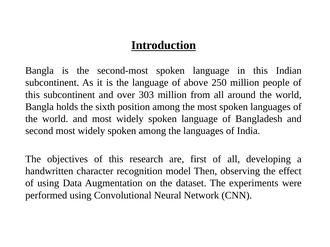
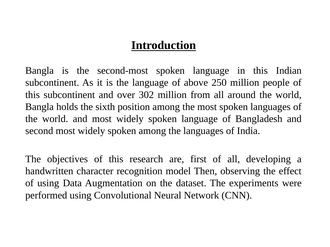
303: 303 -> 302
